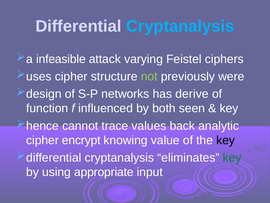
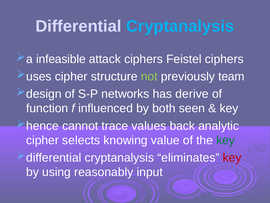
attack varying: varying -> ciphers
were: were -> team
encrypt: encrypt -> selects
key at (226, 140) colour: black -> green
key at (232, 157) colour: green -> red
appropriate: appropriate -> reasonably
